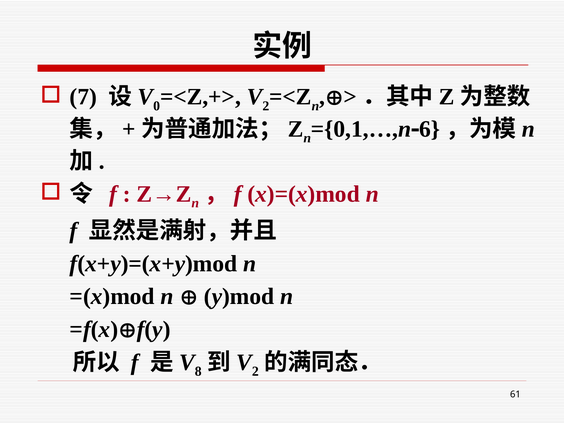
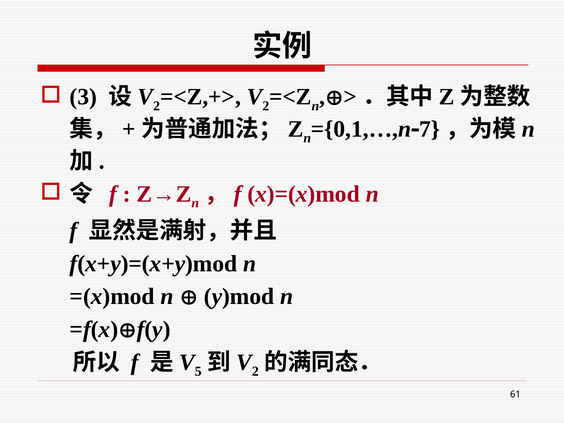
7: 7 -> 3
0 at (157, 106): 0 -> 2
6: 6 -> 7
8: 8 -> 5
